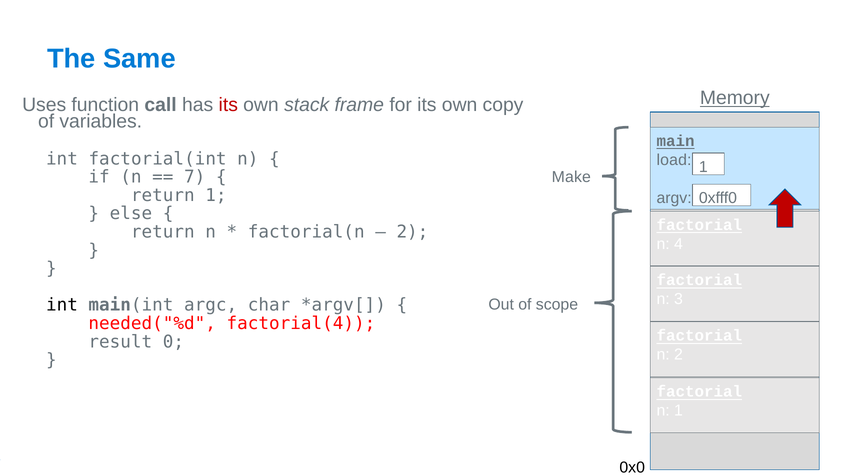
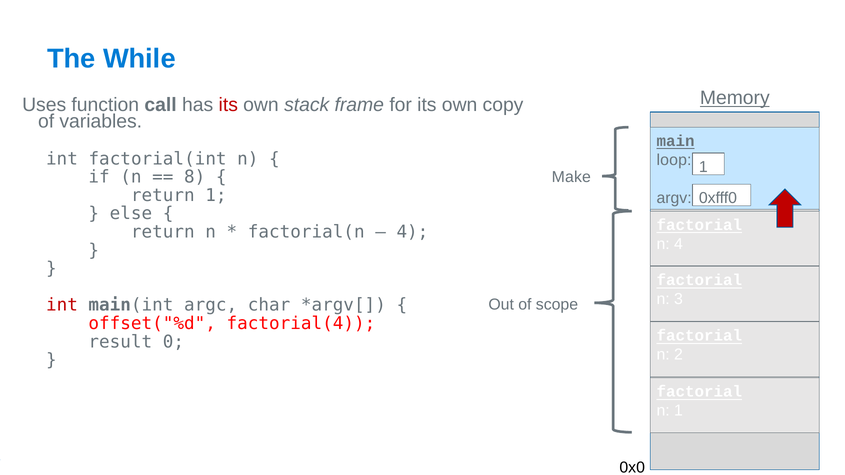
Same: Same -> While
load: load -> loop
7 at (195, 177): 7 -> 8
2 at (412, 232): 2 -> 4
int at (62, 305) colour: black -> red
needed("%d: needed("%d -> offset("%d
